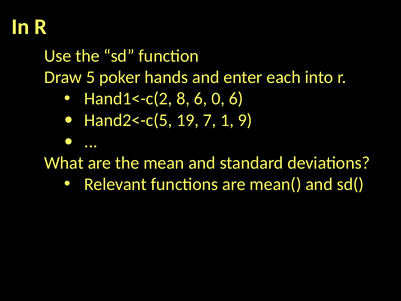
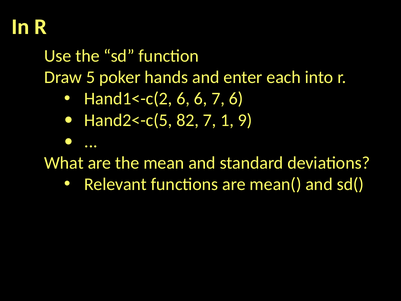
Hand1<-c(2 8: 8 -> 6
6 0: 0 -> 7
19: 19 -> 82
